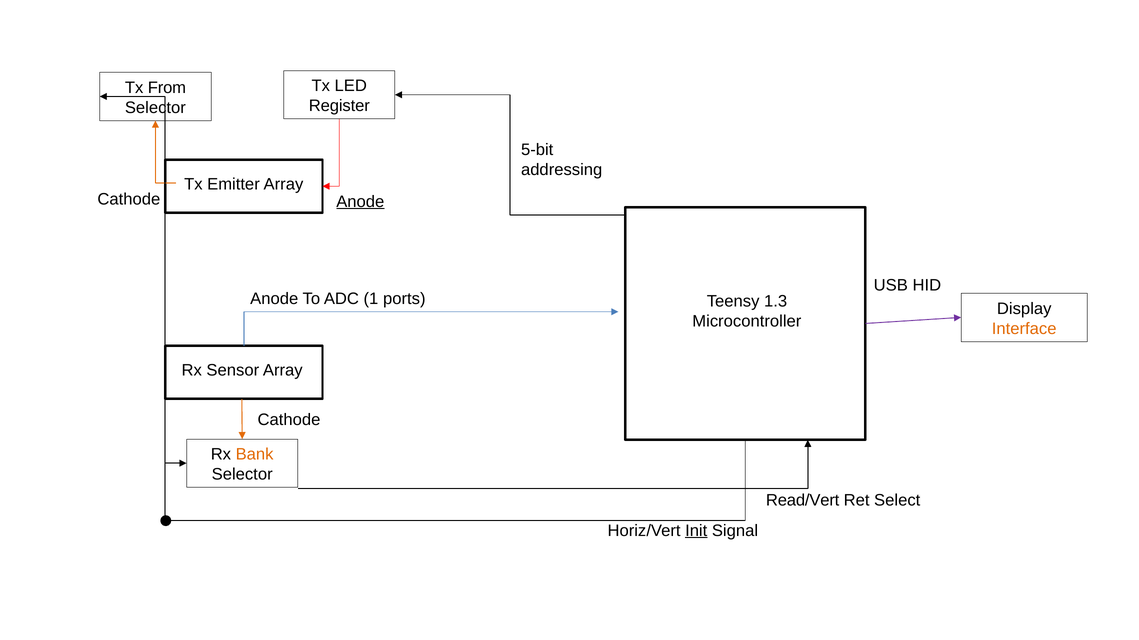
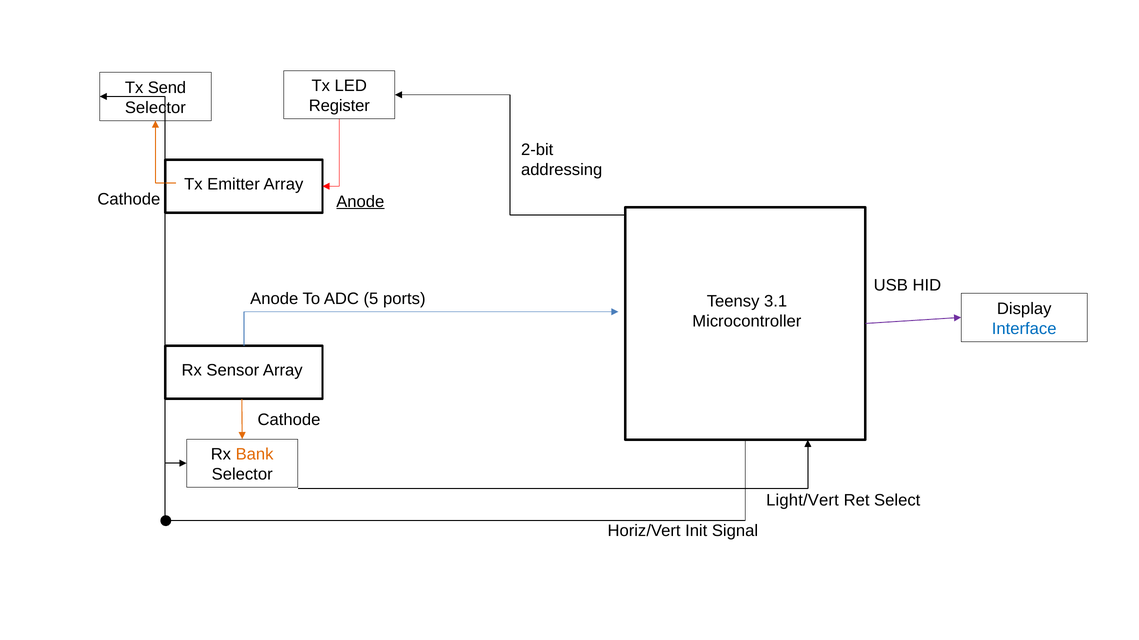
From: From -> Send
5-bit: 5-bit -> 2-bit
1: 1 -> 5
1.3: 1.3 -> 3.1
Interface colour: orange -> blue
Read/Vert: Read/Vert -> Light/Vert
Init underline: present -> none
